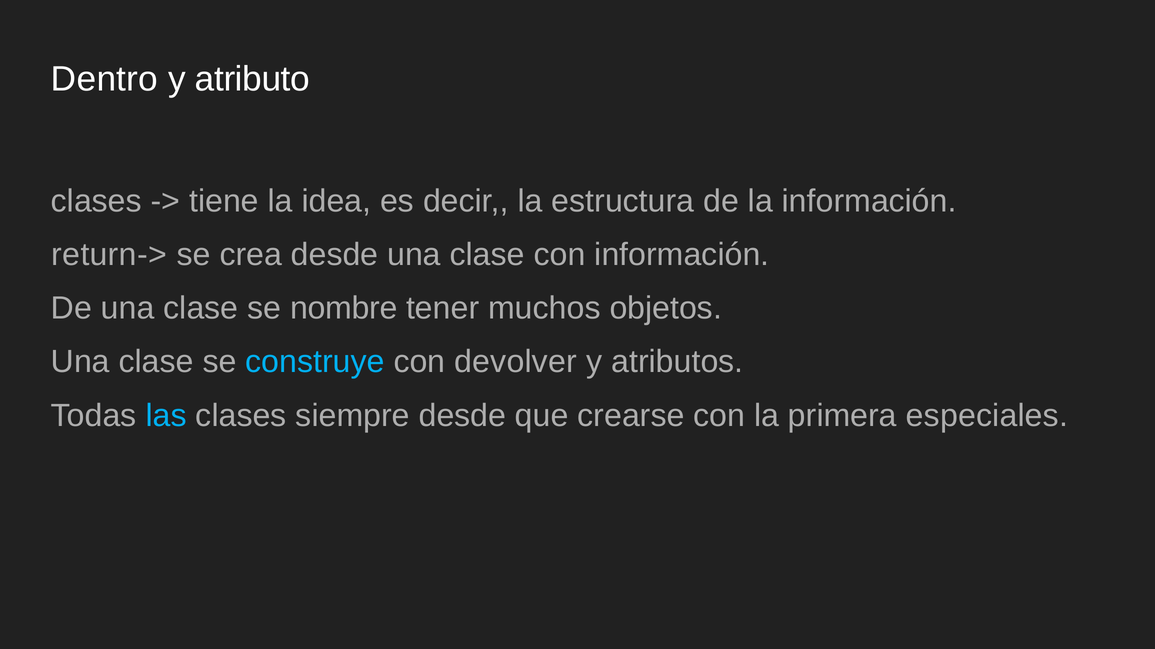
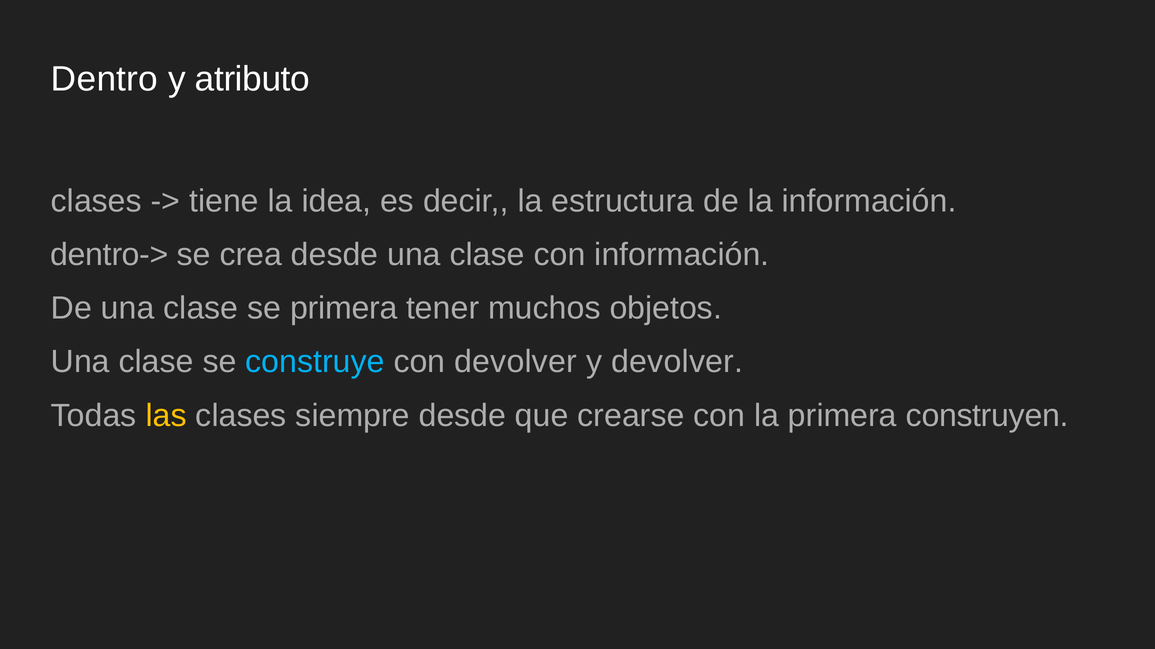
return->: return-> -> dentro->
se nombre: nombre -> primera
y atributos: atributos -> devolver
las colour: light blue -> yellow
especiales: especiales -> construyen
